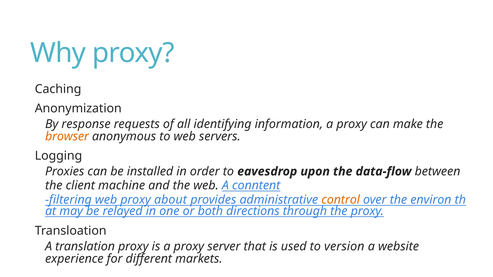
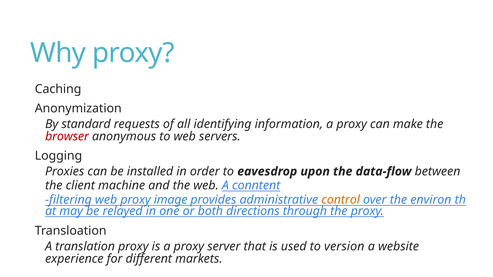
response: response -> standard
browser colour: orange -> red
about: about -> image
